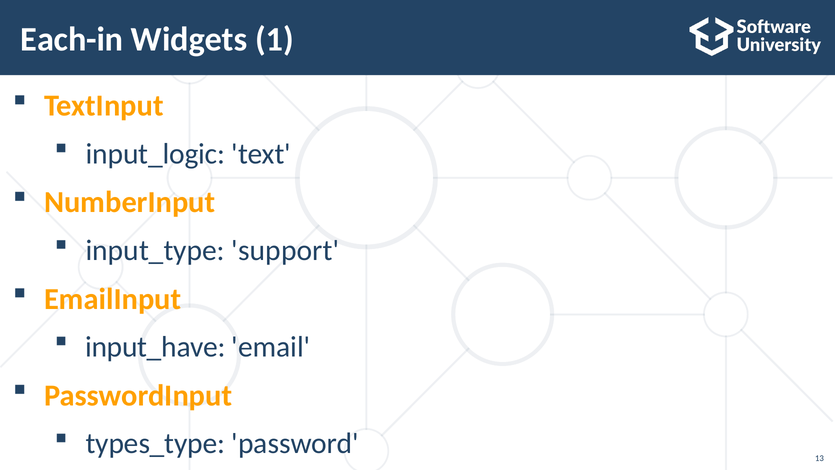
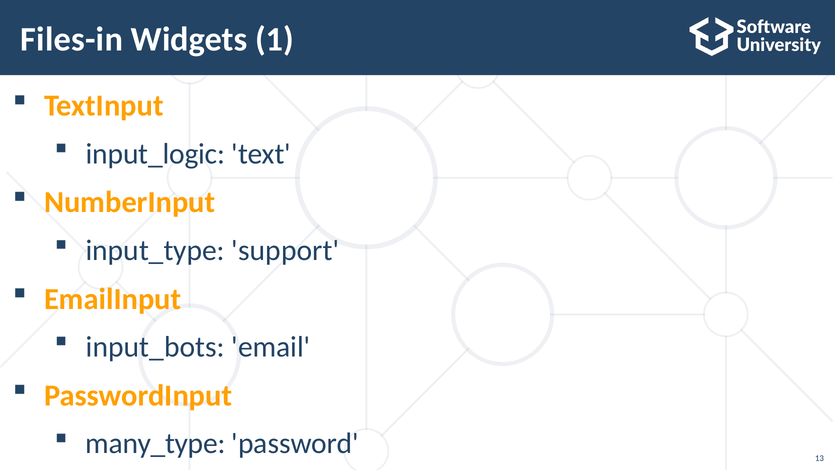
Each-in: Each-in -> Files-in
input_have: input_have -> input_bots
types_type: types_type -> many_type
